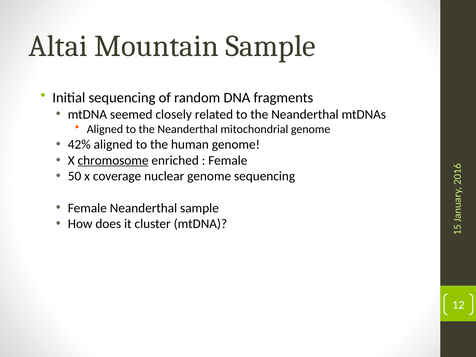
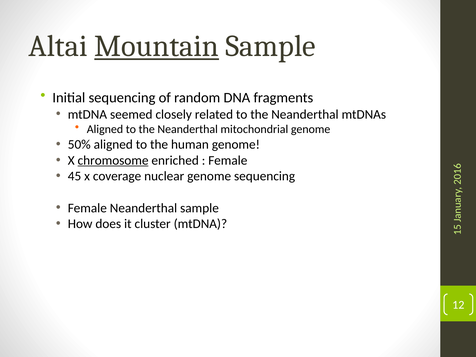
Mountain underline: none -> present
42%: 42% -> 50%
50: 50 -> 45
